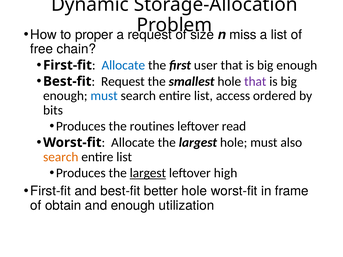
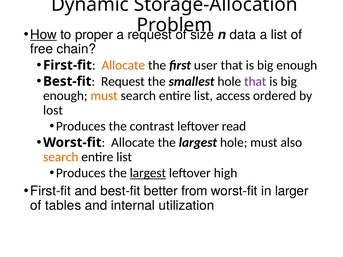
How underline: none -> present
miss: miss -> data
Allocate at (123, 65) colour: blue -> orange
must at (104, 96) colour: blue -> orange
bits: bits -> lost
routines: routines -> contrast
better hole: hole -> from
frame: frame -> larger
obtain: obtain -> tables
and enough: enough -> internal
